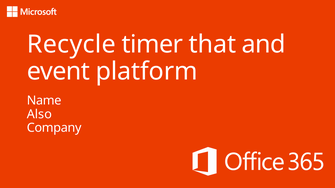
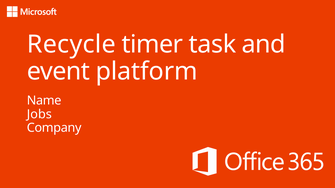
that: that -> task
Also: Also -> Jobs
